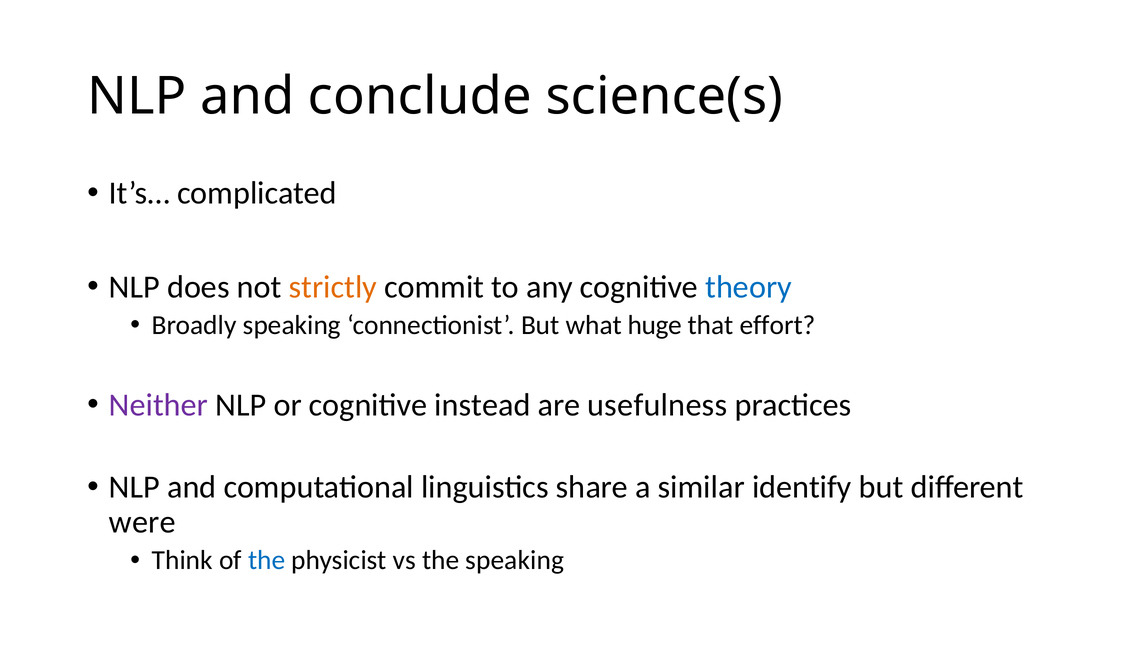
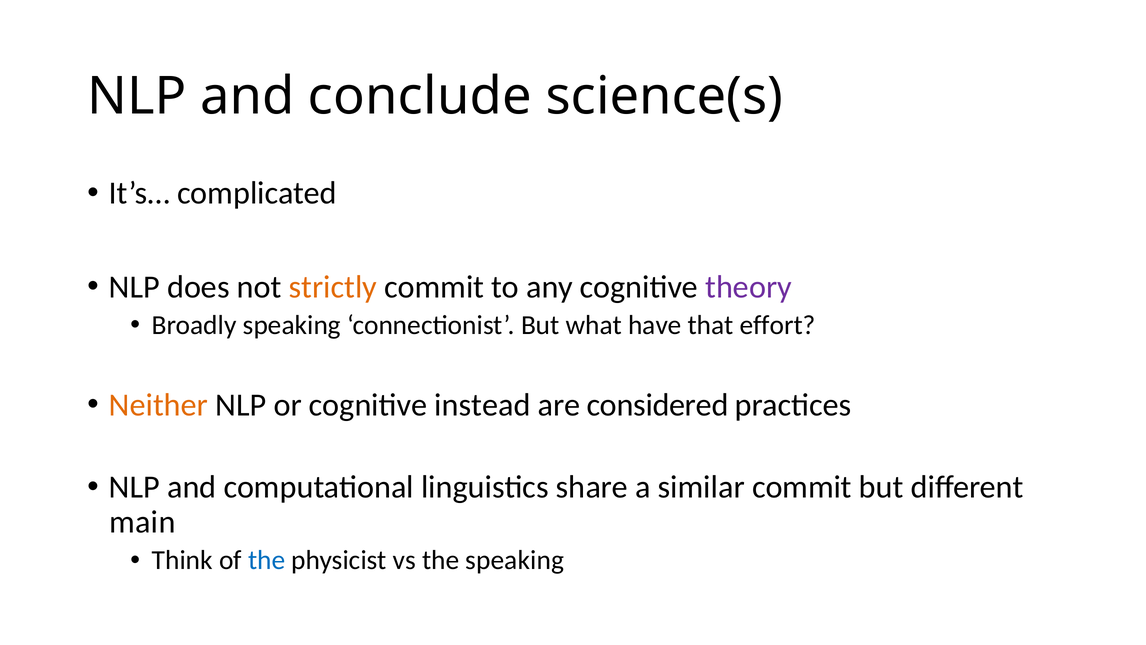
theory colour: blue -> purple
huge: huge -> have
Neither colour: purple -> orange
usefulness: usefulness -> considered
similar identify: identify -> commit
were: were -> main
